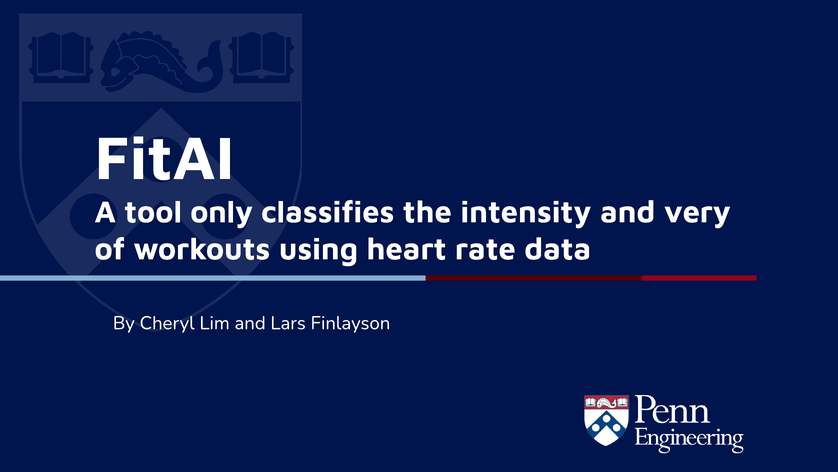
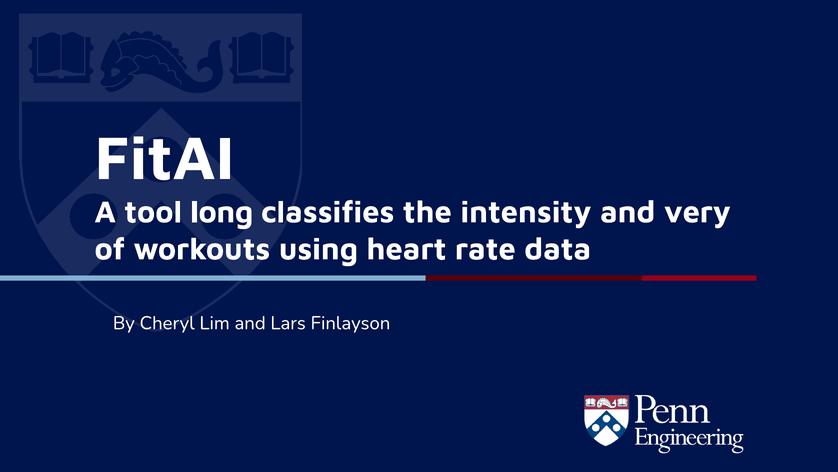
only: only -> long
